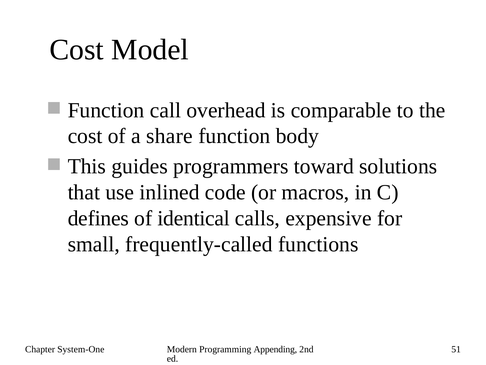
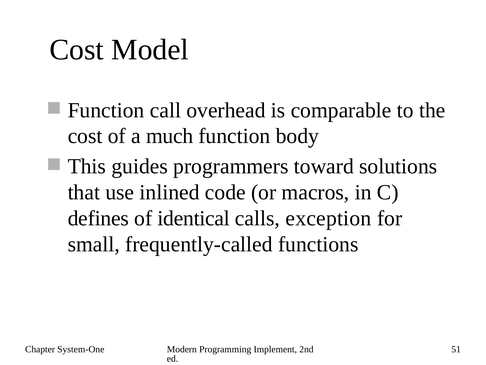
share: share -> much
expensive: expensive -> exception
Appending: Appending -> Implement
